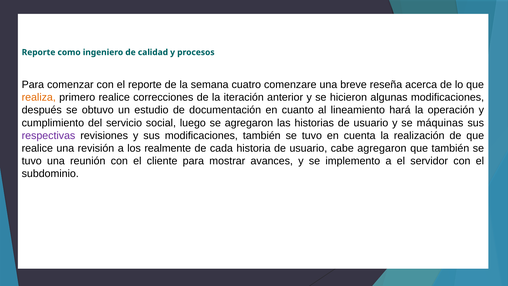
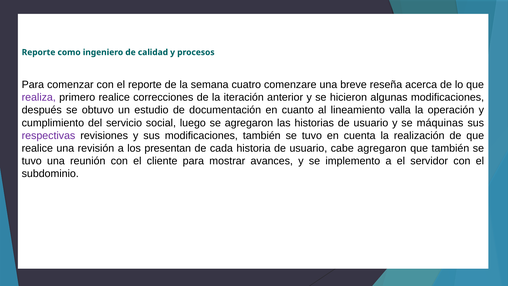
realiza colour: orange -> purple
hará: hará -> valla
realmente: realmente -> presentan
